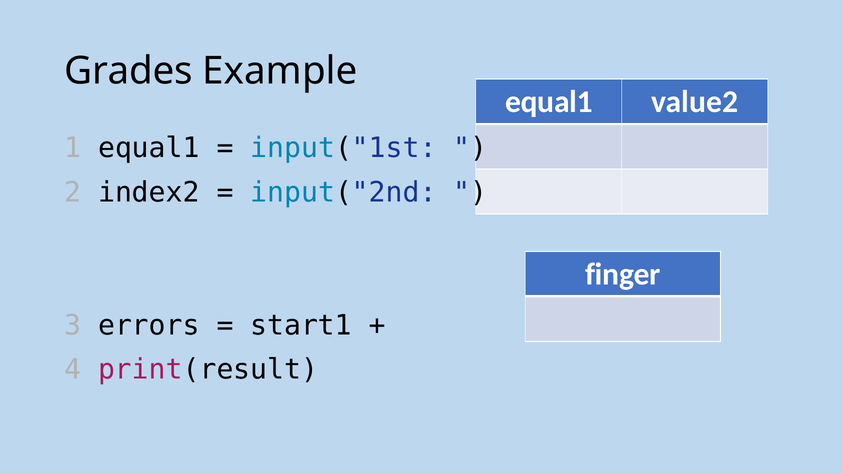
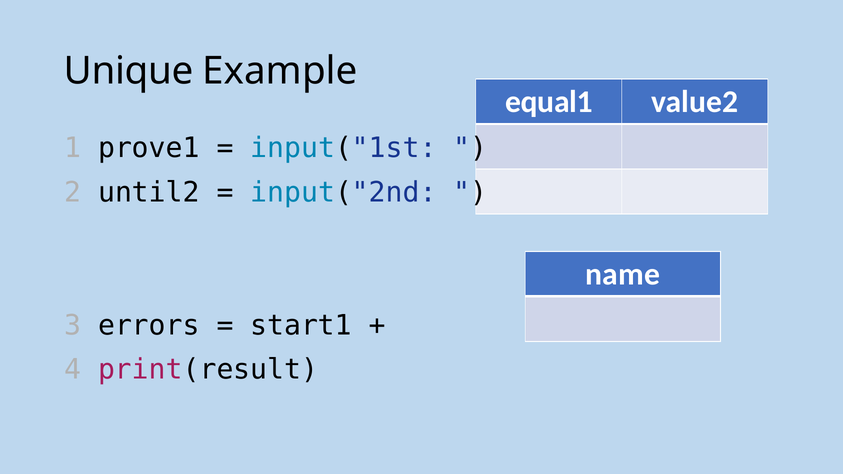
Grades: Grades -> Unique
1 equal1: equal1 -> prove1
index2: index2 -> until2
finger: finger -> name
